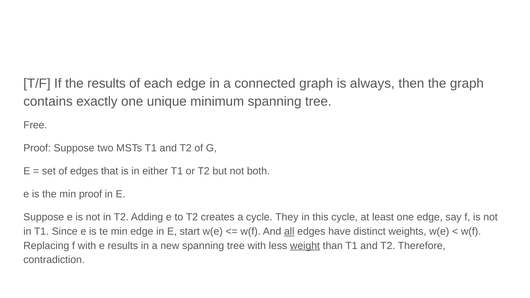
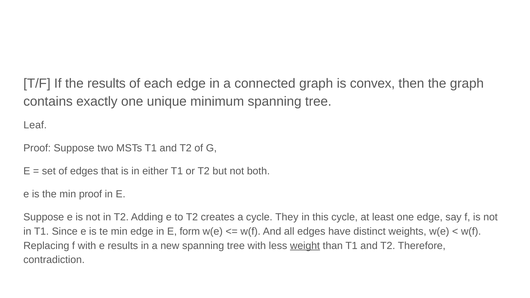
always: always -> convex
Free: Free -> Leaf
start: start -> form
all underline: present -> none
